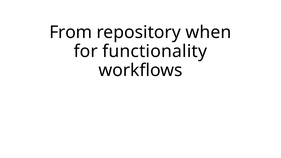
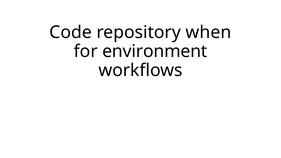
From: From -> Code
functionality: functionality -> environment
